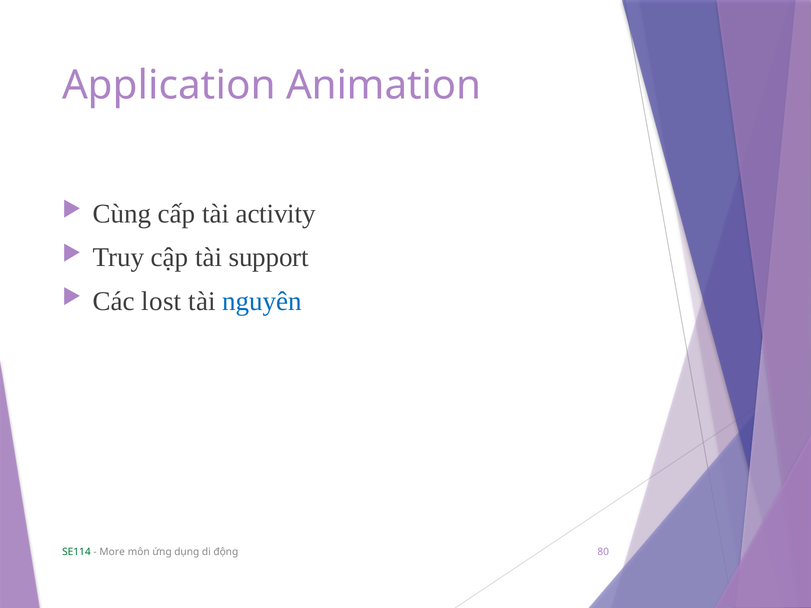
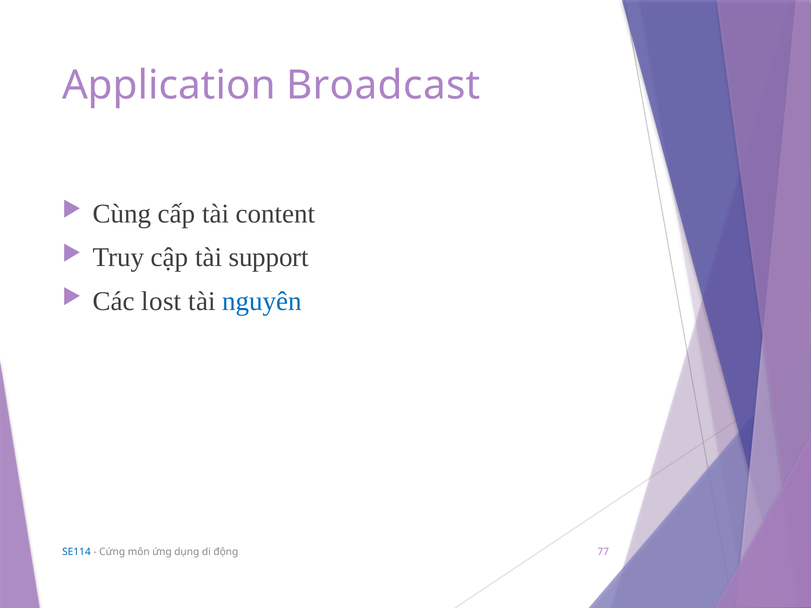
Animation: Animation -> Broadcast
activity: activity -> content
SE114 colour: green -> blue
More: More -> Cứng
80: 80 -> 77
